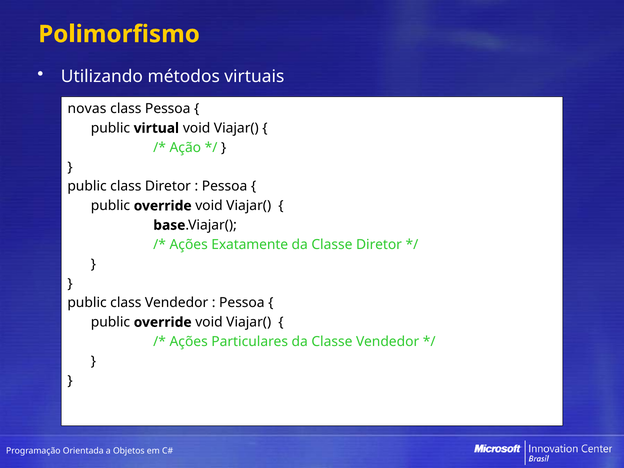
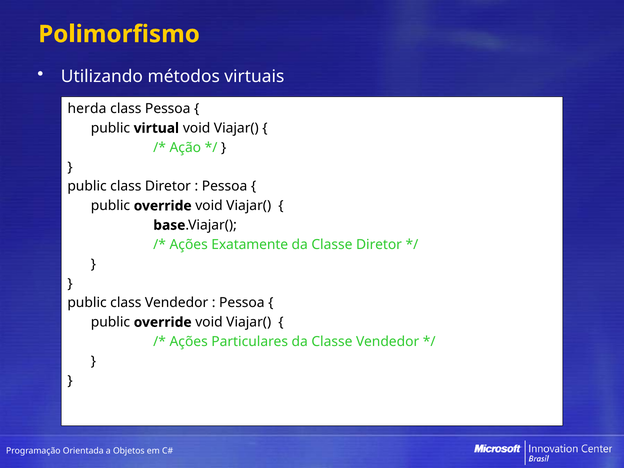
novas: novas -> herda
